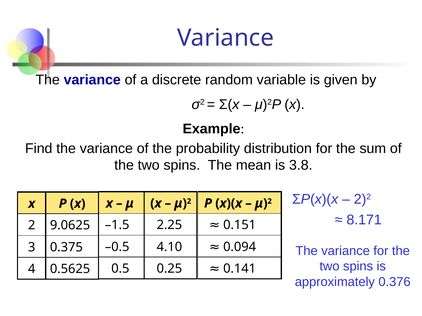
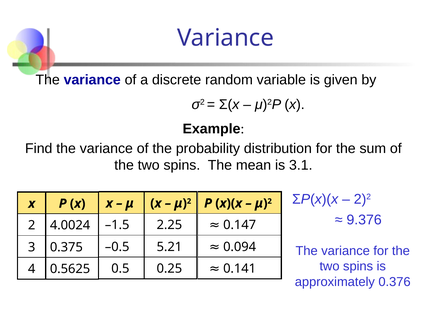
3.8: 3.8 -> 3.1
8.171: 8.171 -> 9.376
0.151: 0.151 -> 0.147
9.0625: 9.0625 -> 4.0024
4.10: 4.10 -> 5.21
